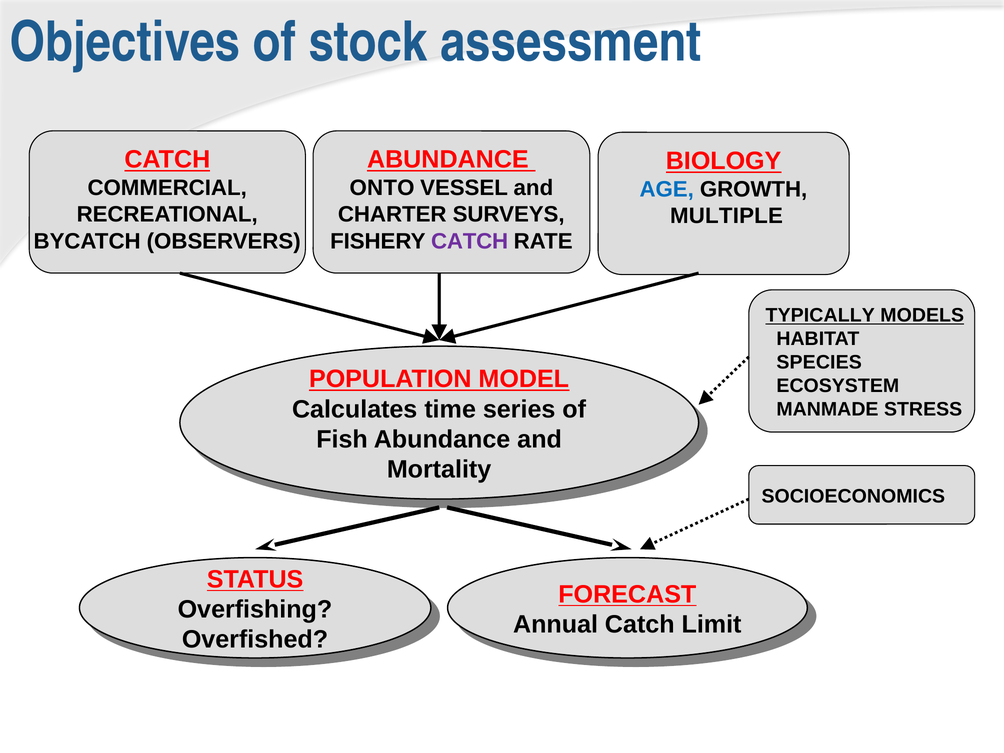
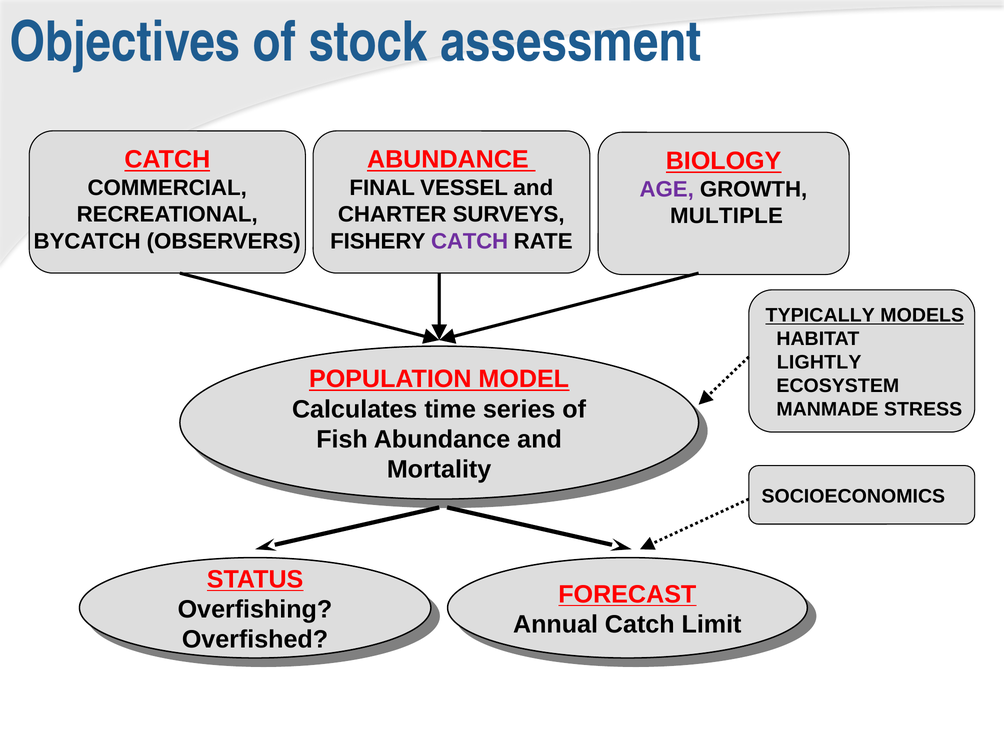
ONTO: ONTO -> FINAL
AGE colour: blue -> purple
SPECIES: SPECIES -> LIGHTLY
